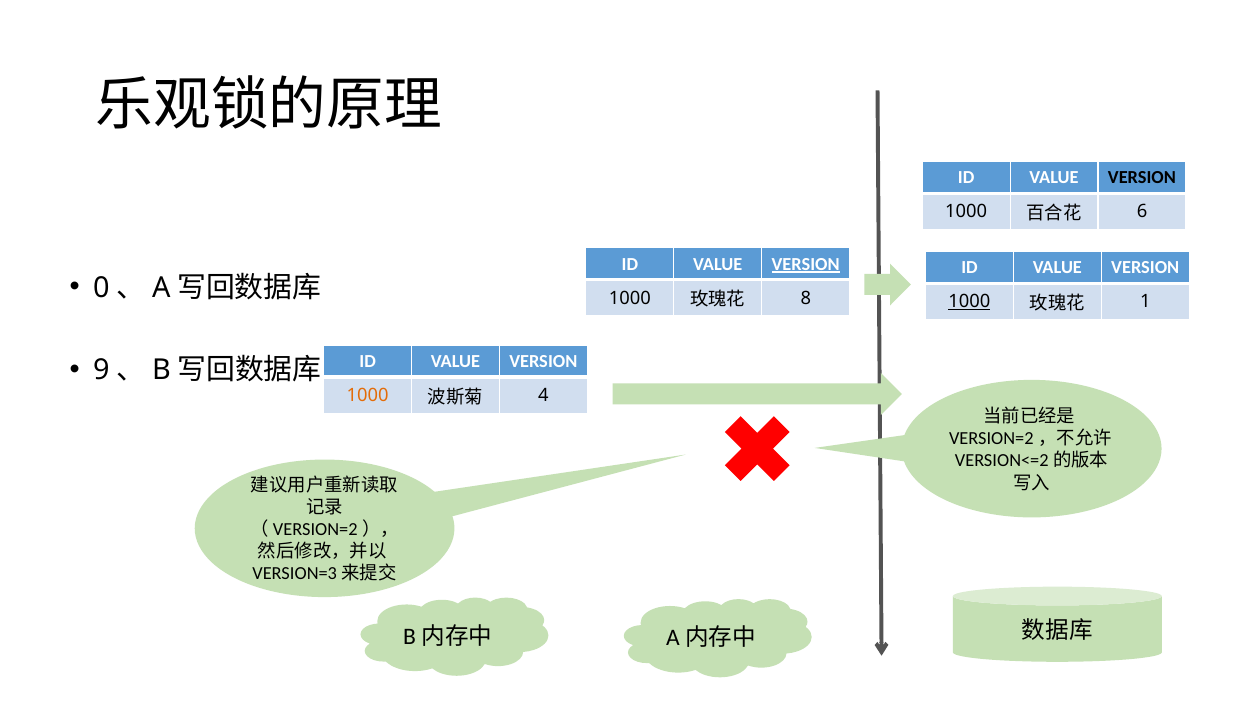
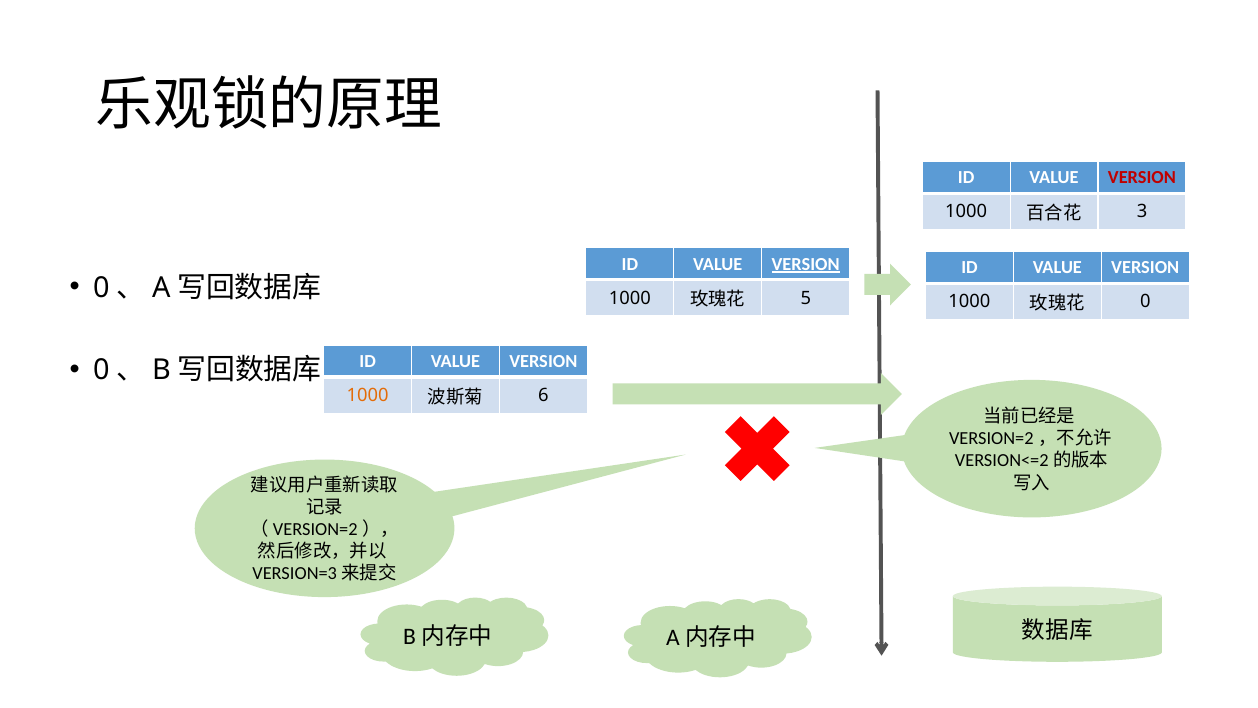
VERSION at (1142, 178) colour: black -> red
6: 6 -> 3
8: 8 -> 5
1000 at (969, 302) underline: present -> none
1 at (1145, 302): 1 -> 0
9 at (101, 370): 9 -> 0
4: 4 -> 6
